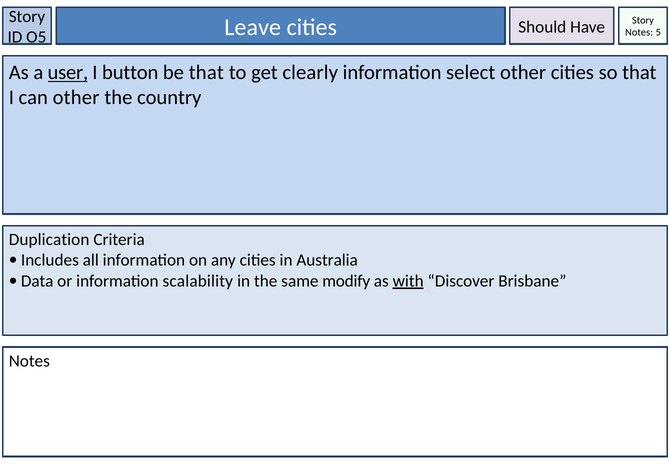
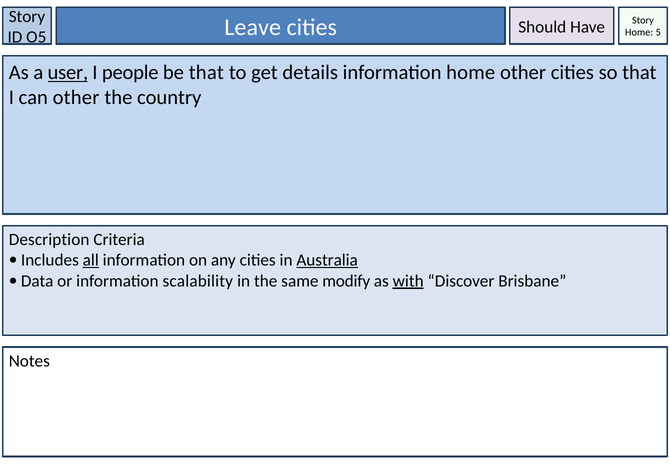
Notes at (639, 33): Notes -> Home
button: button -> people
clearly: clearly -> details
information select: select -> home
Duplication: Duplication -> Description
all underline: none -> present
Australia underline: none -> present
